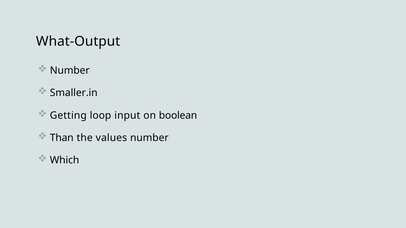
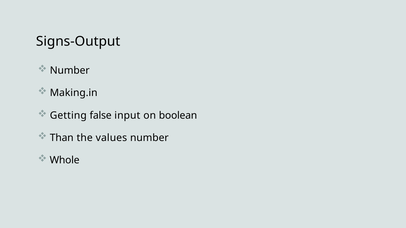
What-Output: What-Output -> Signs-Output
Smaller.in: Smaller.in -> Making.in
loop: loop -> false
Which: Which -> Whole
